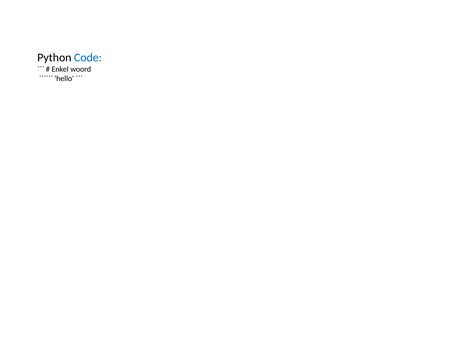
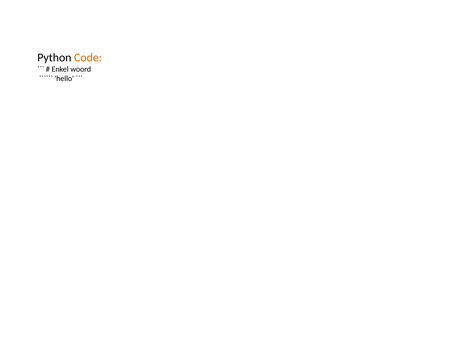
Code colour: blue -> orange
